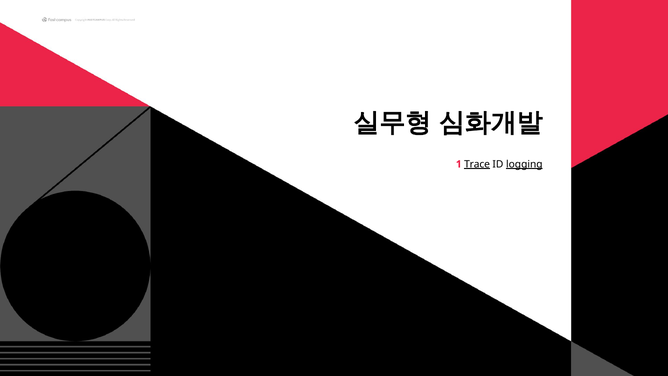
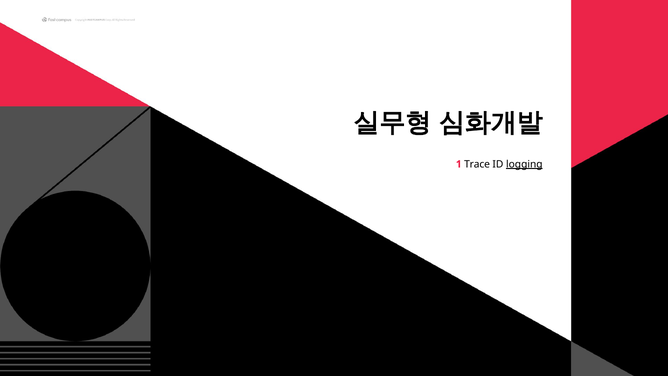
Trace underline: present -> none
